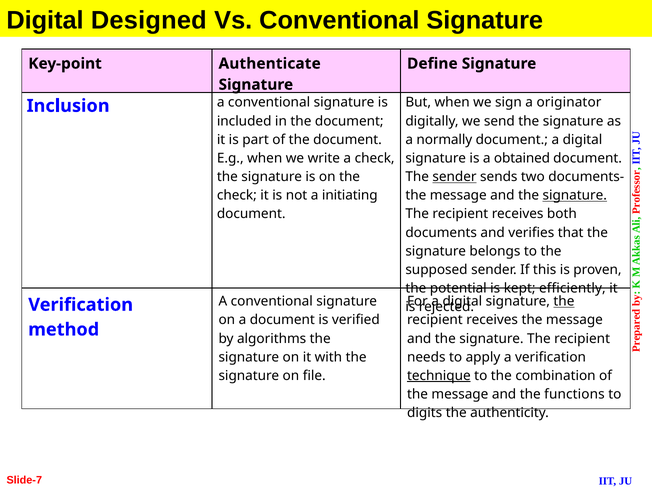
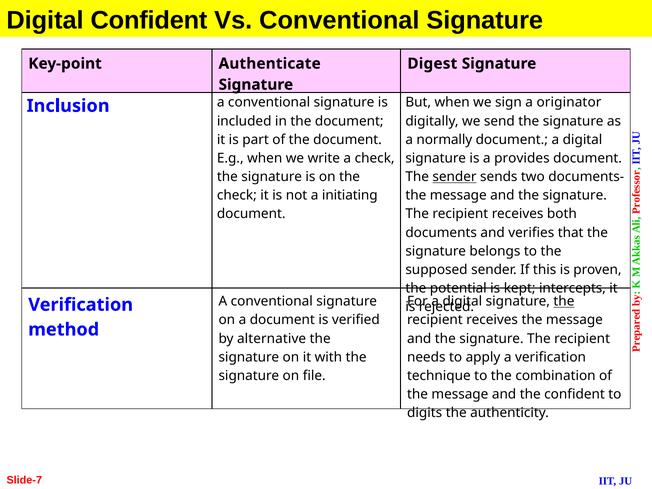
Digital Designed: Designed -> Confident
Define: Define -> Digest
obtained: obtained -> provides
signature at (575, 195) underline: present -> none
efficiently: efficiently -> intercepts
algorithms: algorithms -> alternative
technique underline: present -> none
the functions: functions -> confident
